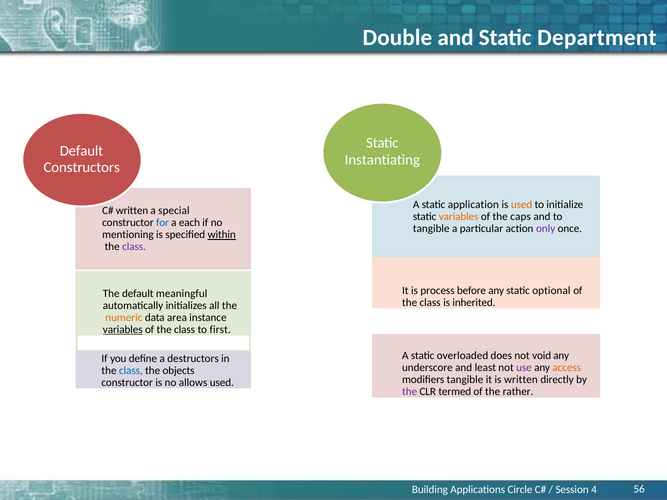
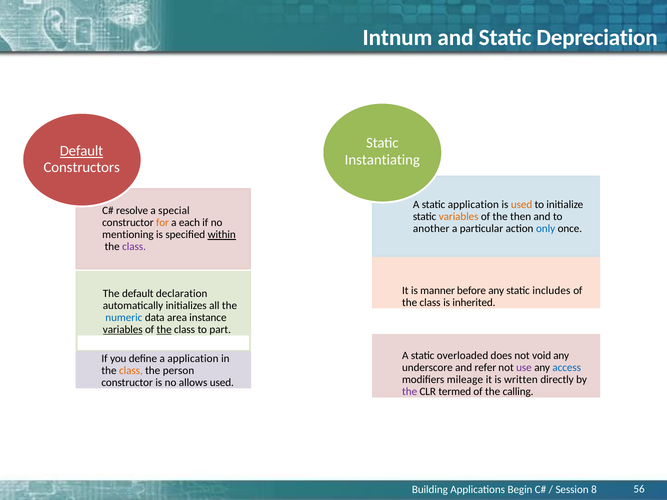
Double: Double -> Intnum
Department: Department -> Depreciation
Default at (81, 151) underline: none -> present
written at (132, 211): written -> resolve
caps: caps -> then
for colour: blue -> orange
tangible at (431, 229): tangible -> another
only colour: purple -> blue
process: process -> manner
optional: optional -> includes
meaningful: meaningful -> declaration
numeric colour: orange -> blue
the at (164, 330) underline: none -> present
first: first -> part
a destructors: destructors -> application
least: least -> refer
access colour: orange -> blue
class at (131, 371) colour: blue -> orange
objects: objects -> person
modifiers tangible: tangible -> mileage
rather: rather -> calling
Circle: Circle -> Begin
4: 4 -> 8
